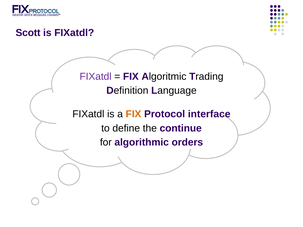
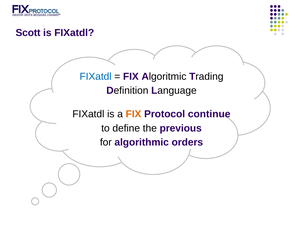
FIXatdl at (96, 77) colour: purple -> blue
interface: interface -> continue
continue: continue -> previous
